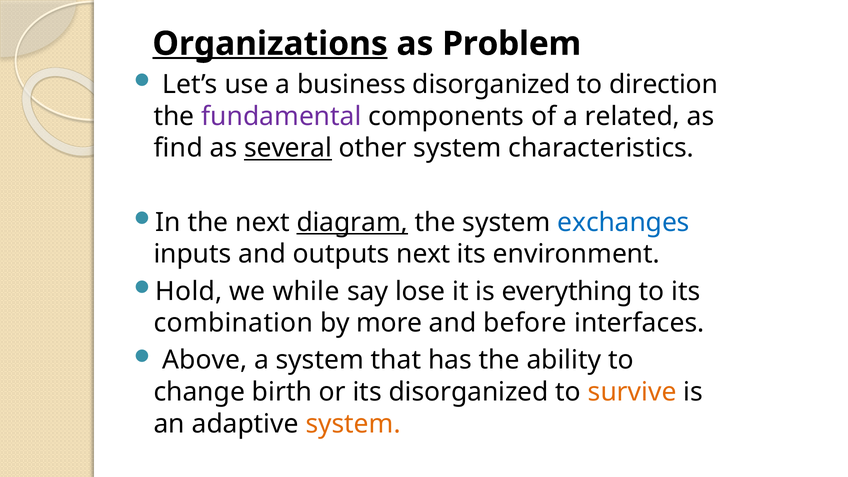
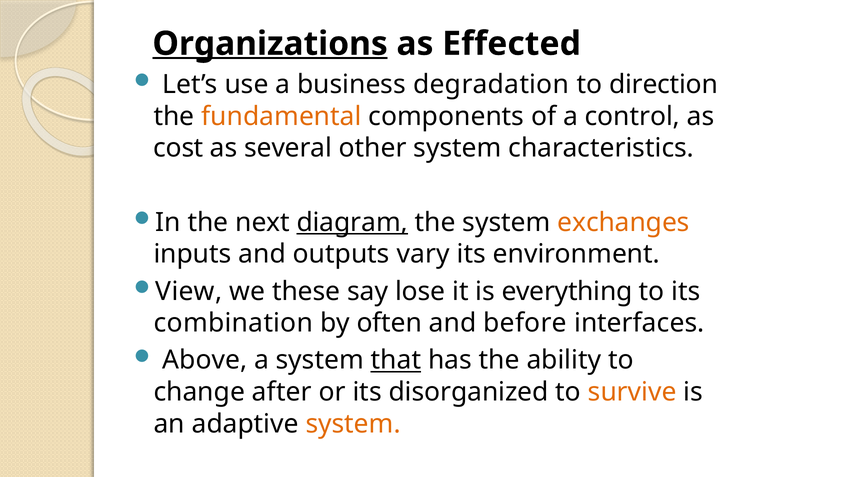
Problem: Problem -> Effected
business disorganized: disorganized -> degradation
fundamental colour: purple -> orange
related: related -> control
find: find -> cost
several underline: present -> none
exchanges colour: blue -> orange
outputs next: next -> vary
Hold: Hold -> View
while: while -> these
more: more -> often
that underline: none -> present
birth: birth -> after
